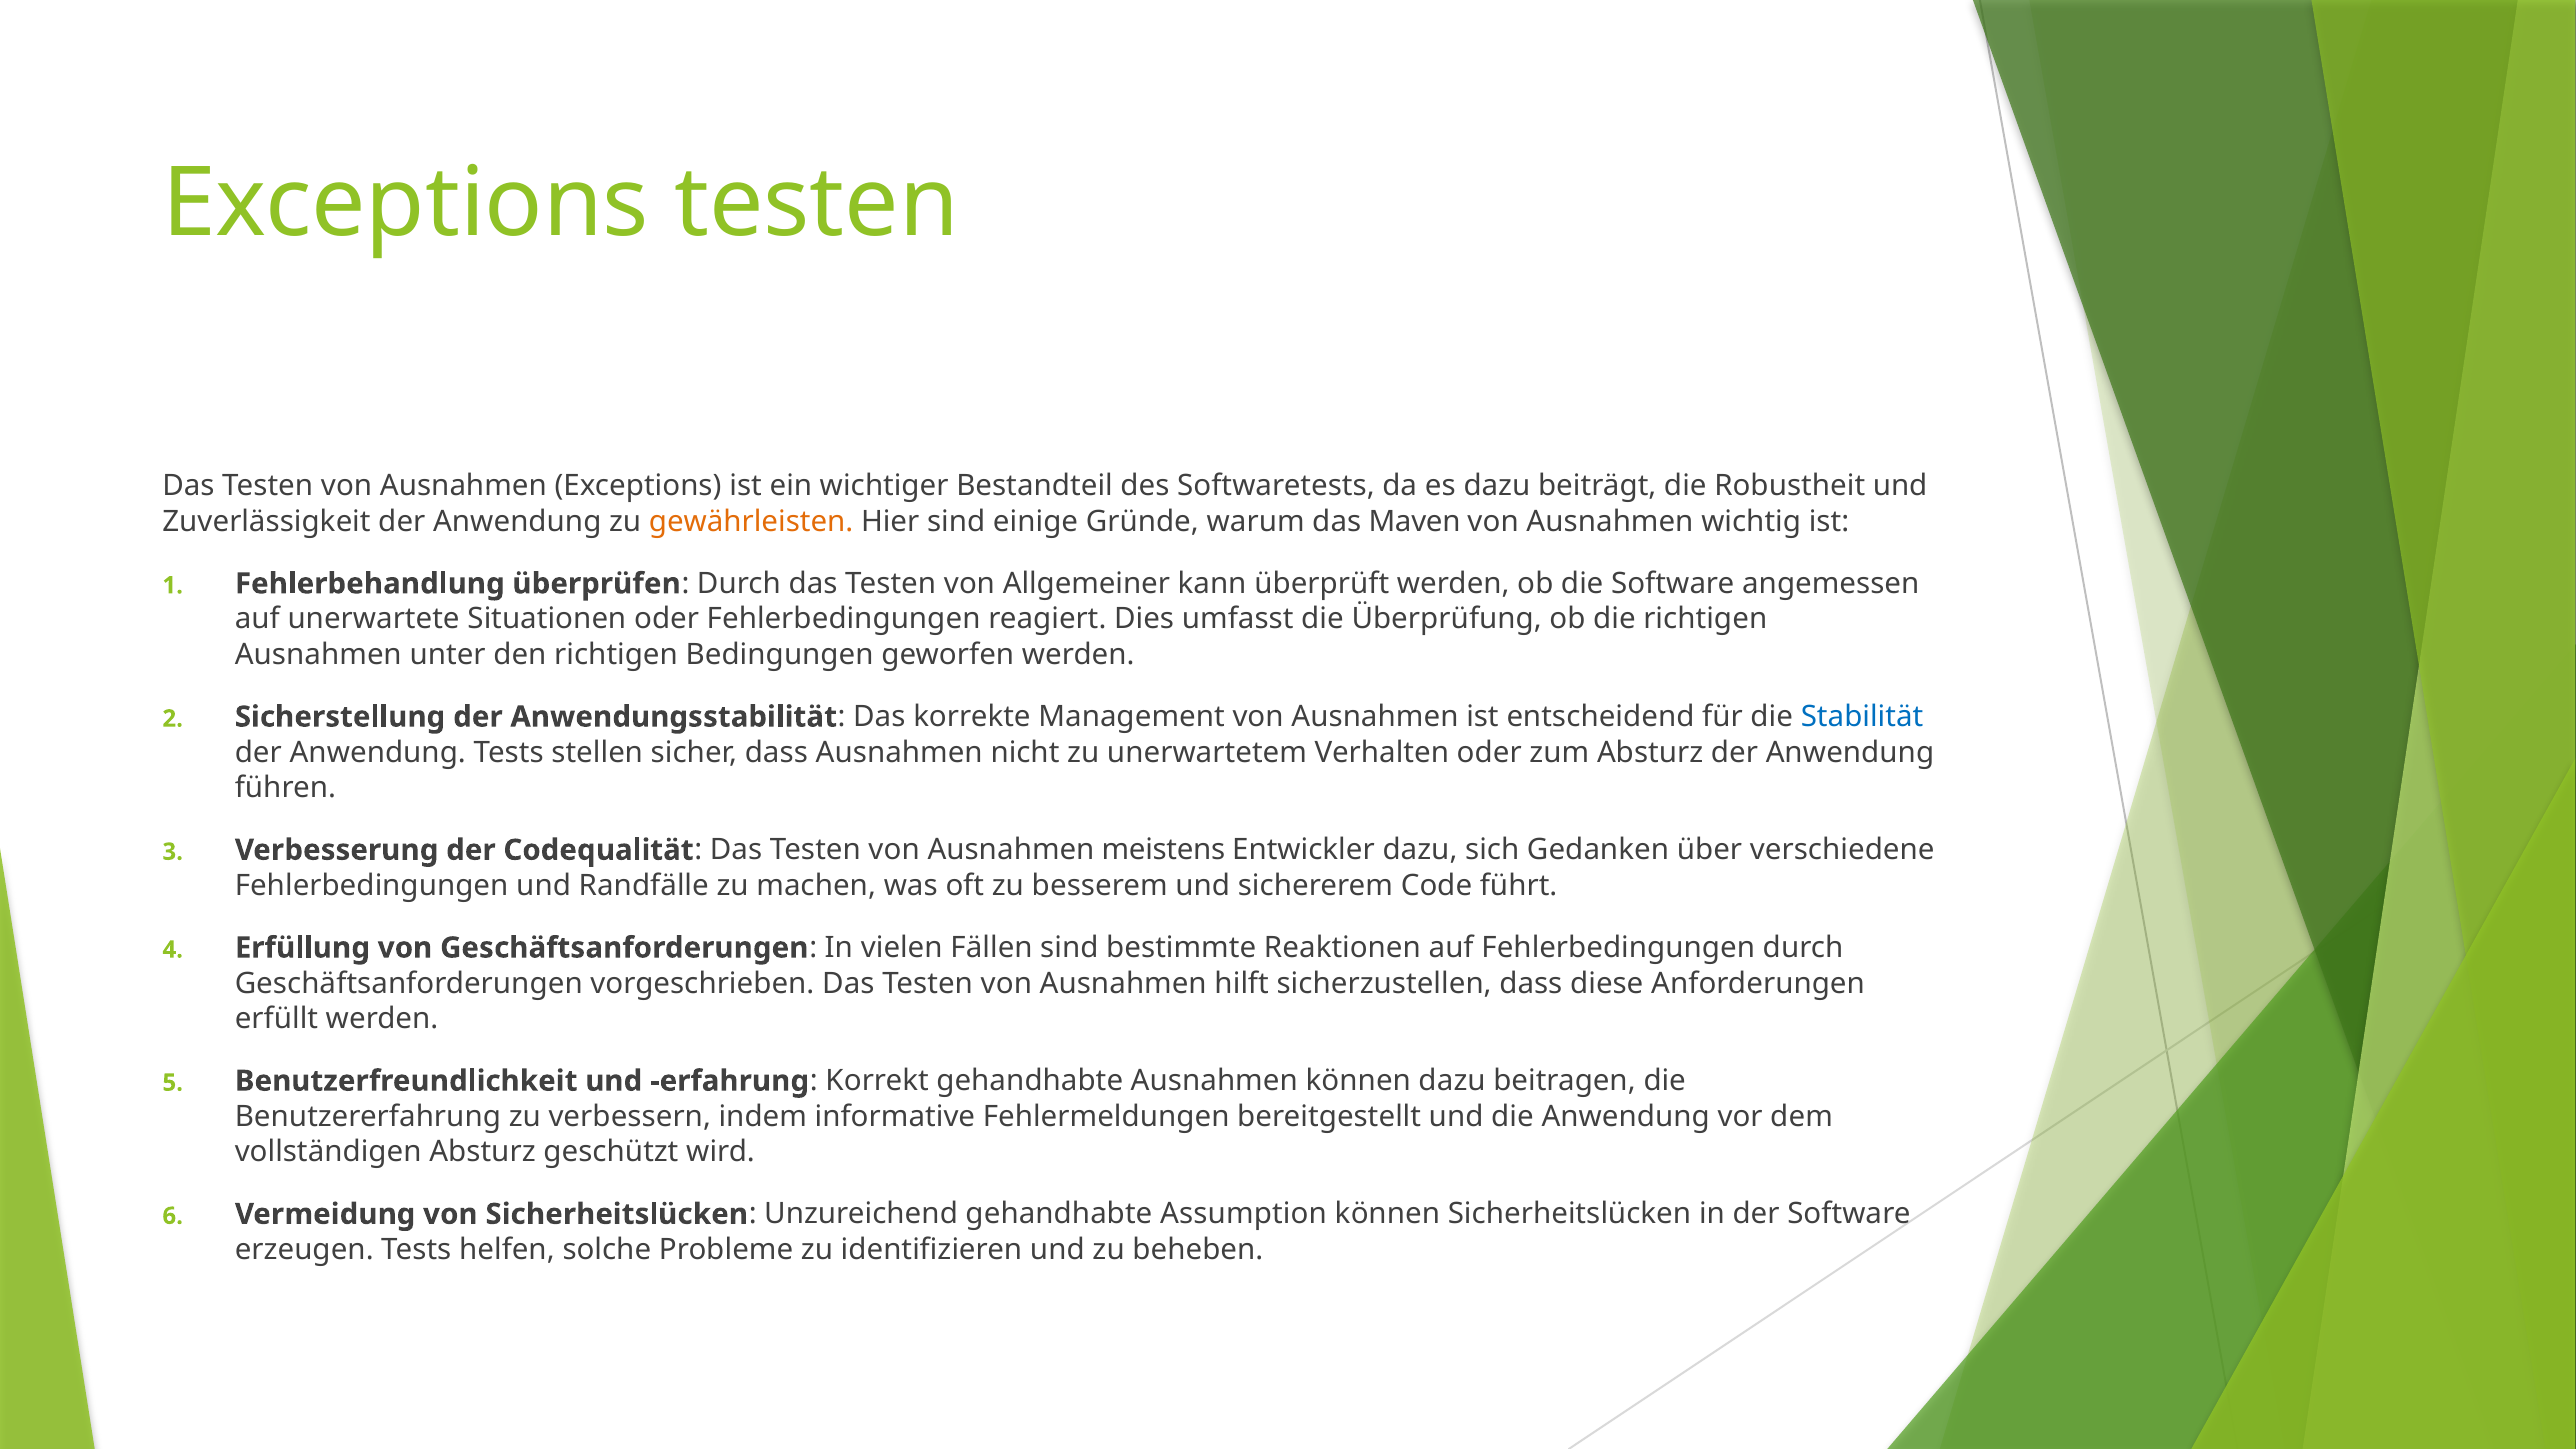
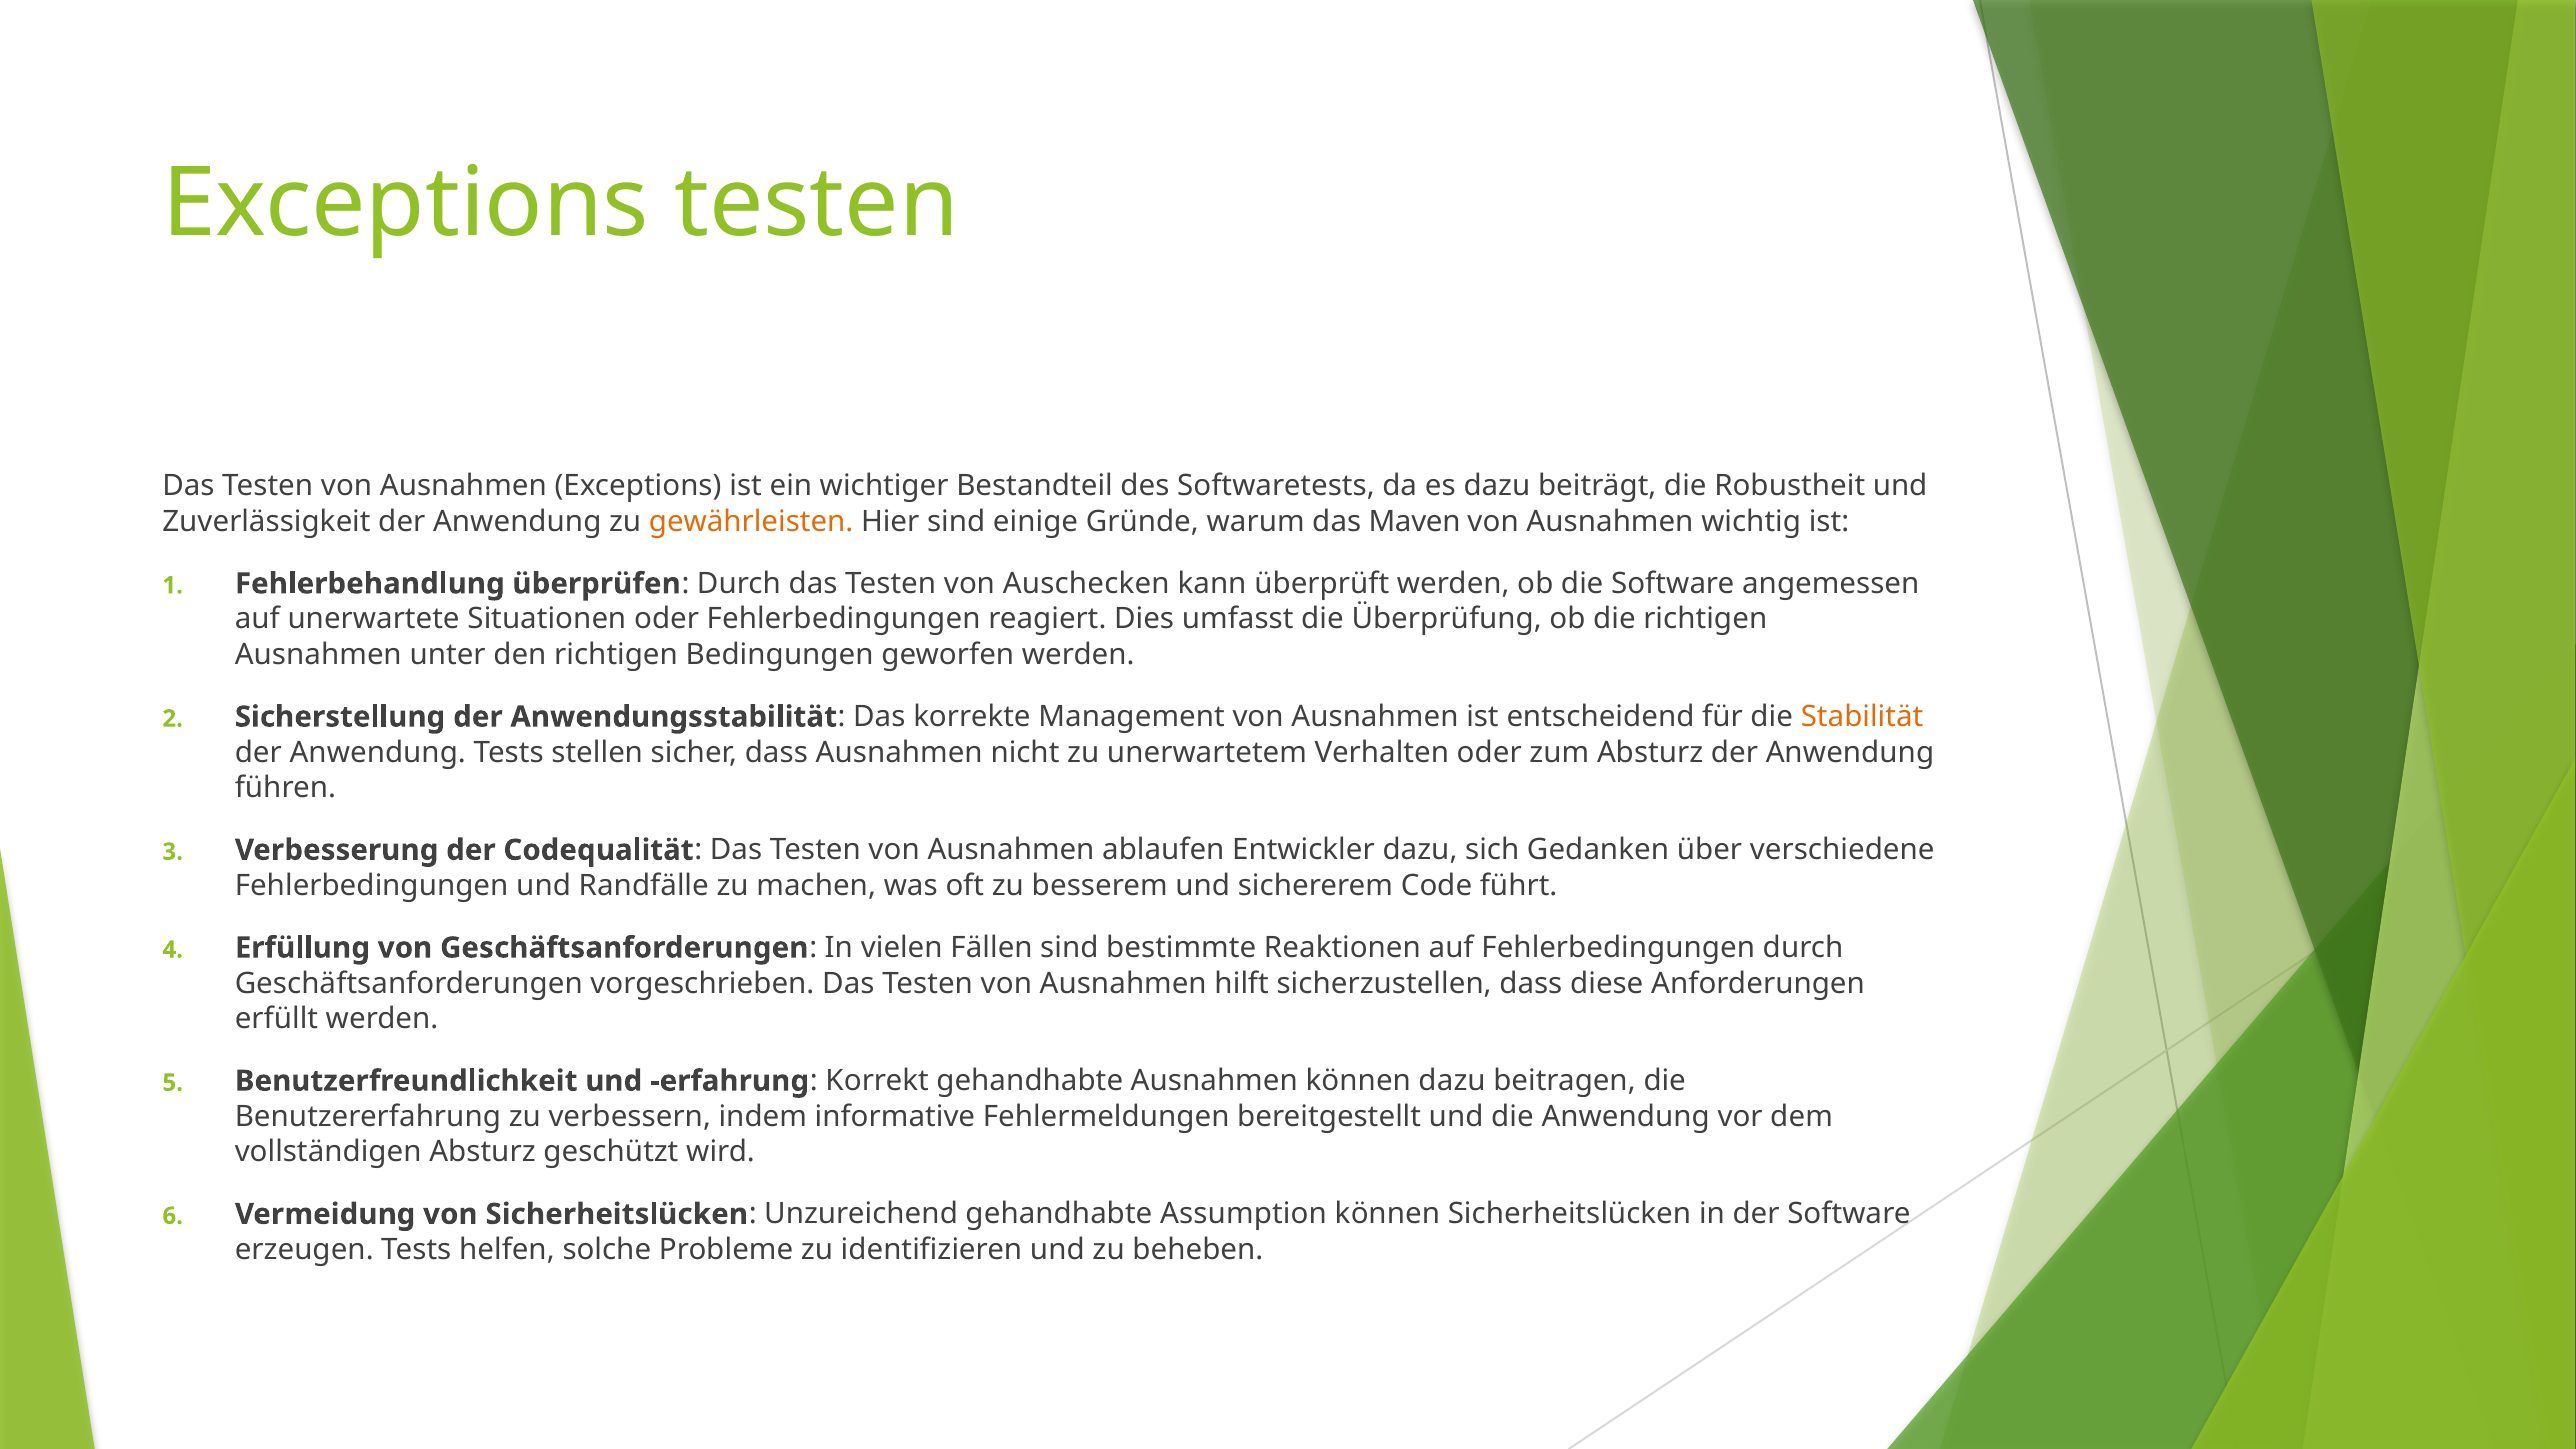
Allgemeiner: Allgemeiner -> Auschecken
Stabilität colour: blue -> orange
meistens: meistens -> ablaufen
